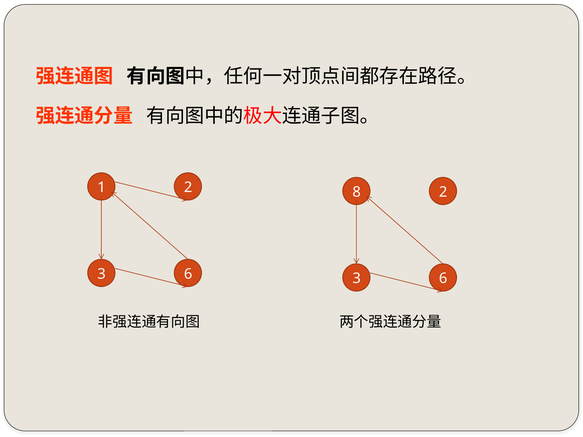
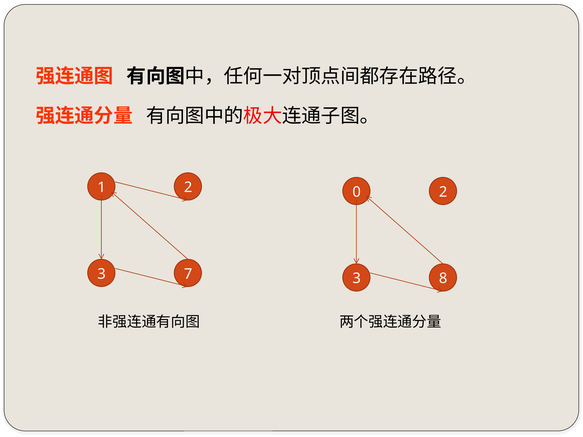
8: 8 -> 0
6 at (188, 274): 6 -> 7
6 at (443, 279): 6 -> 8
